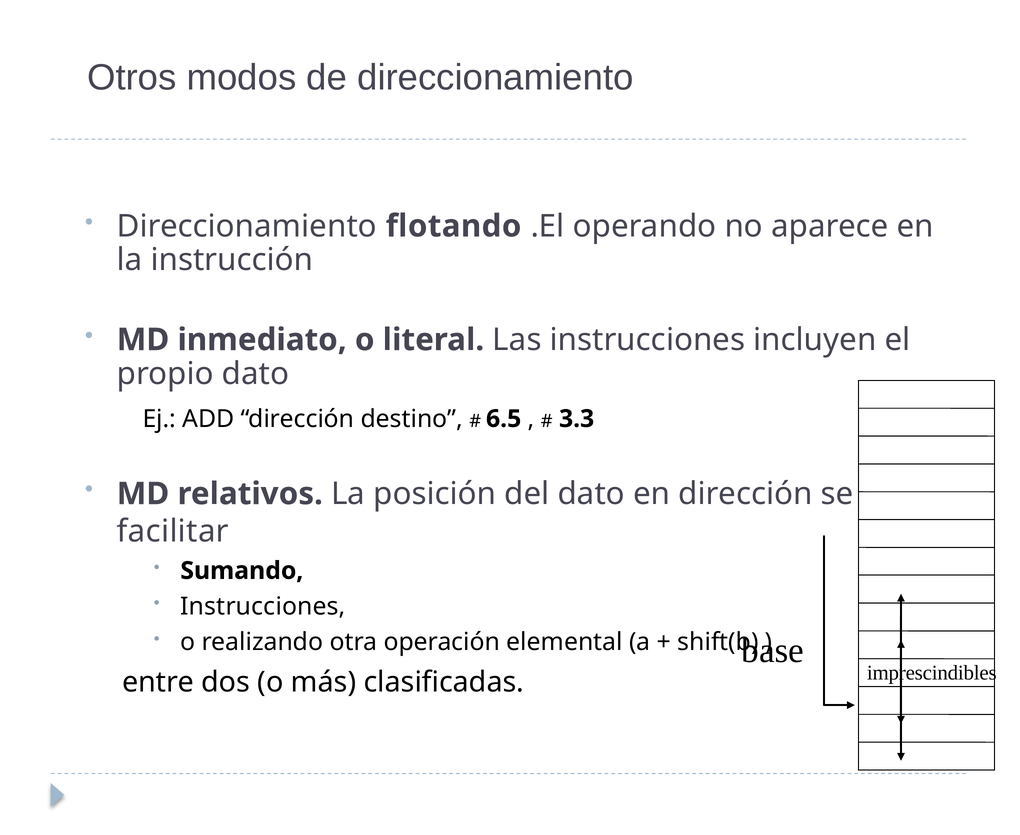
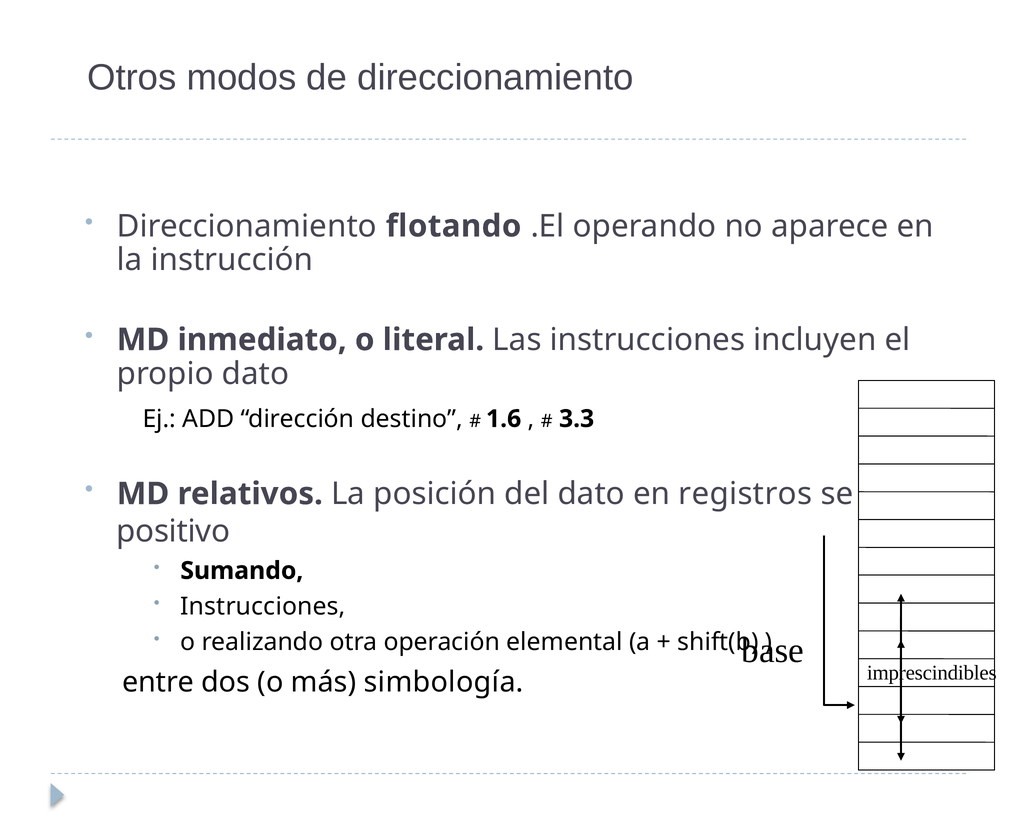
6.5: 6.5 -> 1.6
en dirección: dirección -> registros
facilitar: facilitar -> positivo
clasificadas: clasificadas -> simbología
